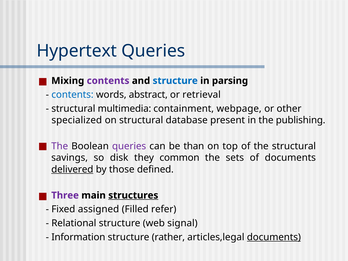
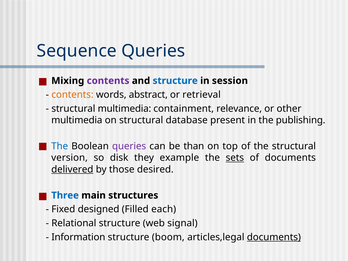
Hypertext: Hypertext -> Sequence
parsing: parsing -> session
contents at (72, 95) colour: blue -> orange
webpage: webpage -> relevance
specialized at (77, 120): specialized -> multimedia
The at (60, 146) colour: purple -> blue
savings: savings -> version
common: common -> example
sets underline: none -> present
defined: defined -> desired
Three colour: purple -> blue
structures underline: present -> none
assigned: assigned -> designed
refer: refer -> each
rather: rather -> boom
